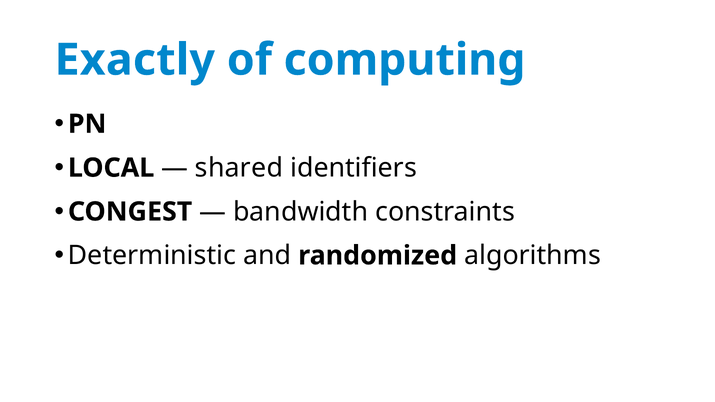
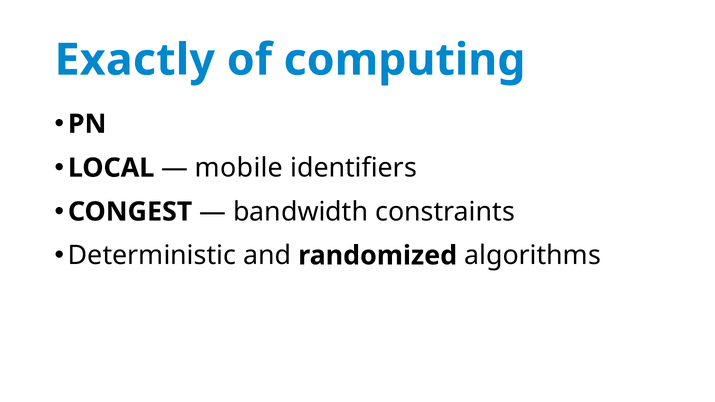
shared: shared -> mobile
